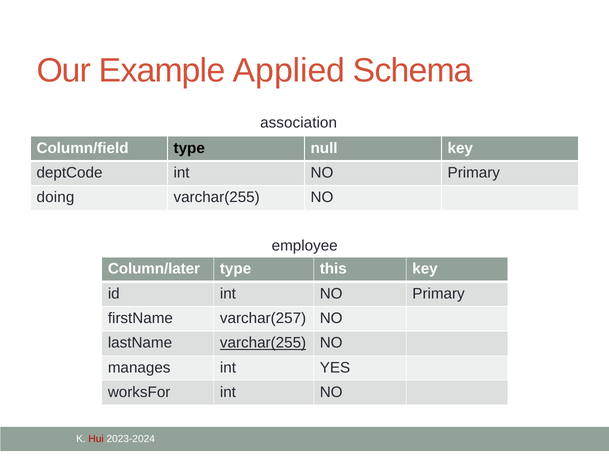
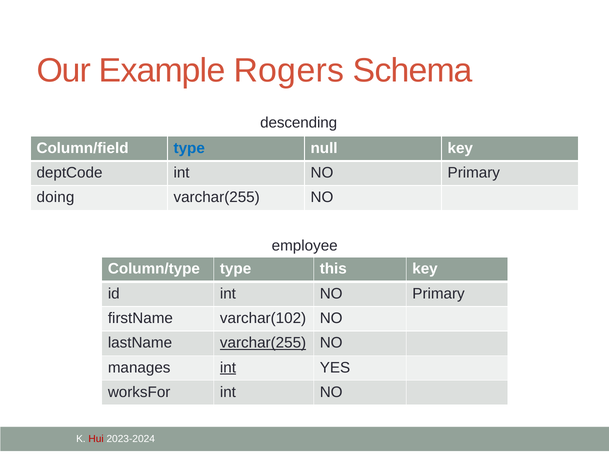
Applied: Applied -> Rogers
association: association -> descending
type at (189, 148) colour: black -> blue
Column/later: Column/later -> Column/type
varchar(257: varchar(257 -> varchar(102
int at (228, 368) underline: none -> present
